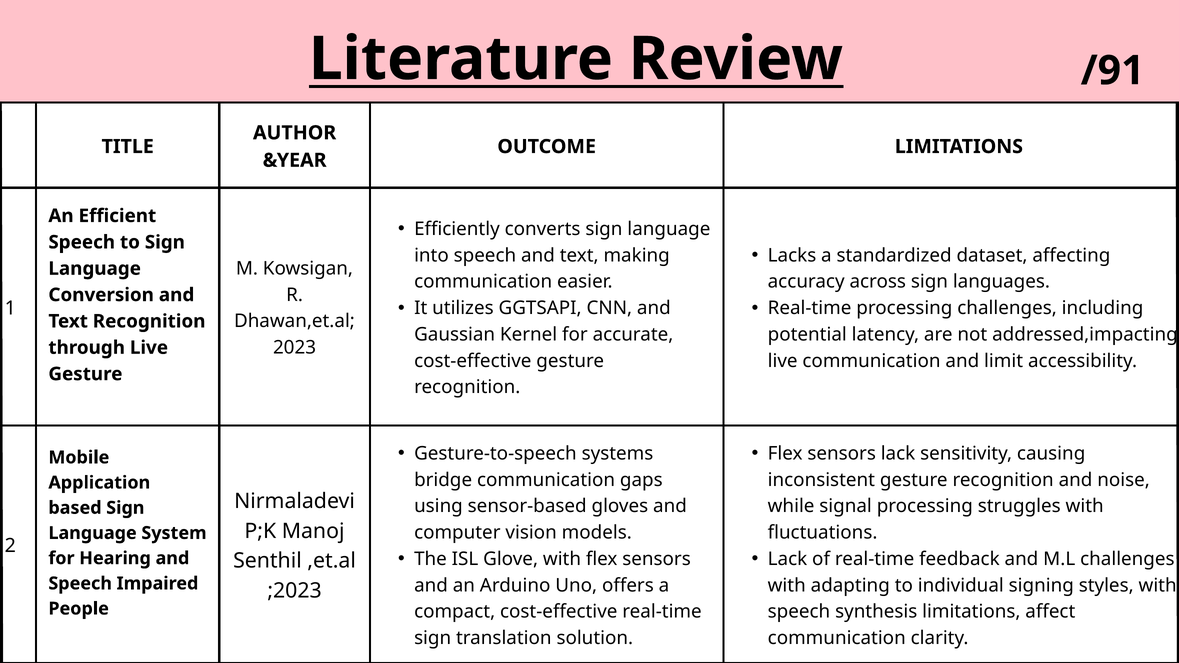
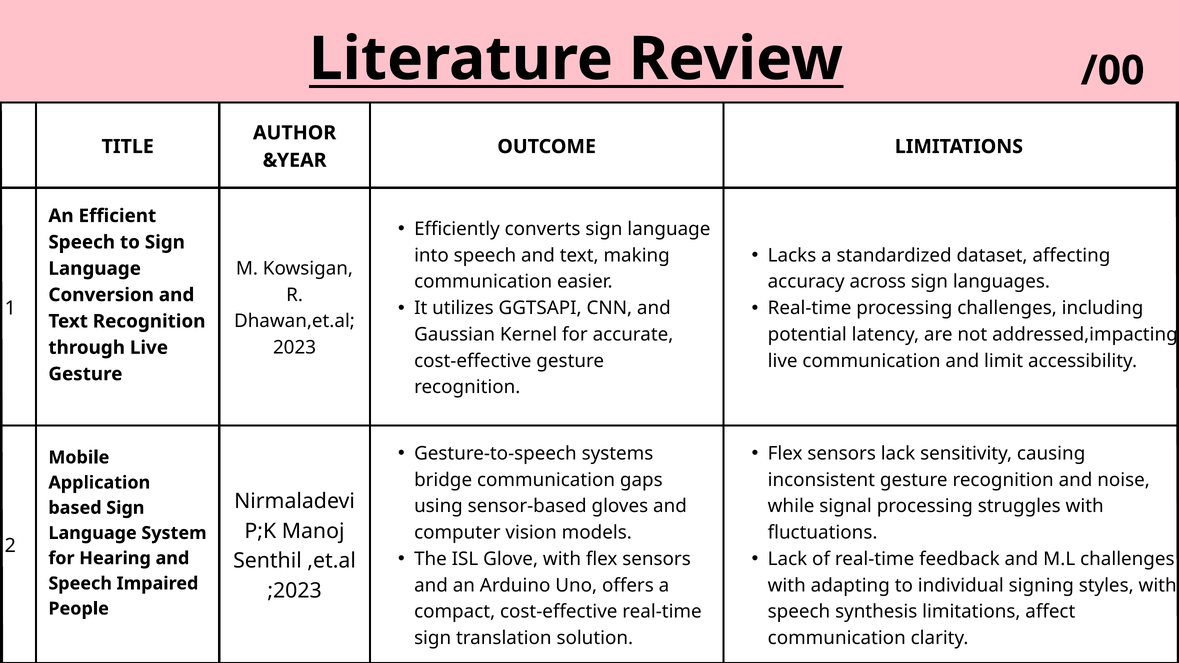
/91: /91 -> /00
